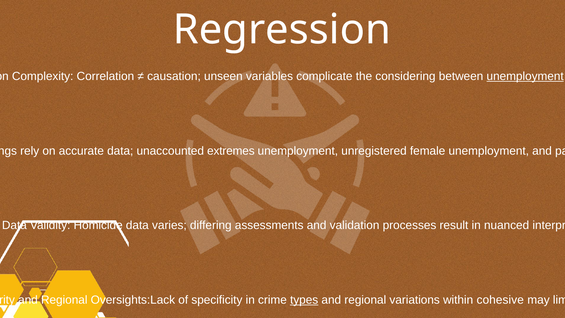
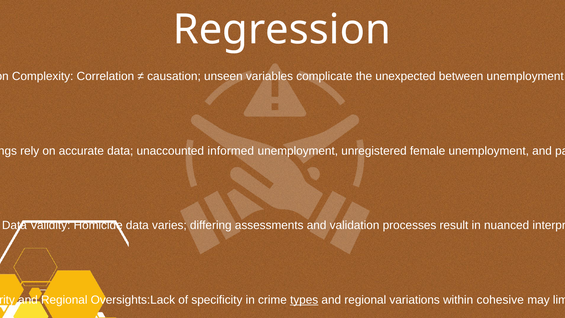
considering: considering -> unexpected
unemployment at (525, 76) underline: present -> none
extremes: extremes -> informed
